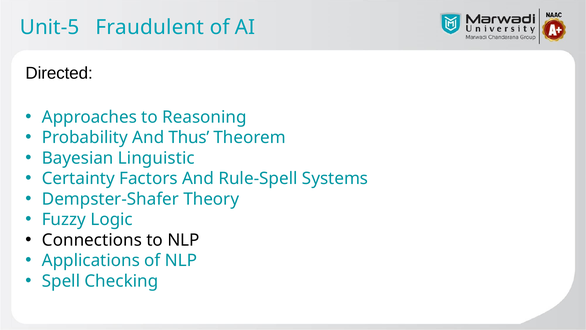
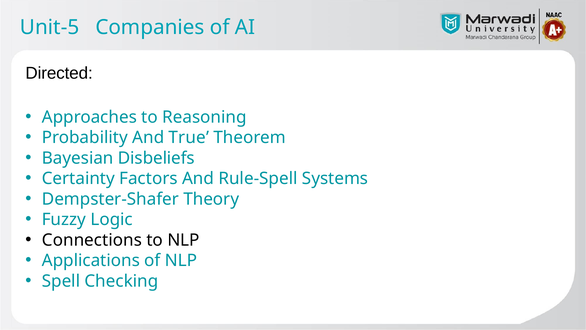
Fraudulent: Fraudulent -> Companies
Thus: Thus -> True
Linguistic: Linguistic -> Disbeliefs
